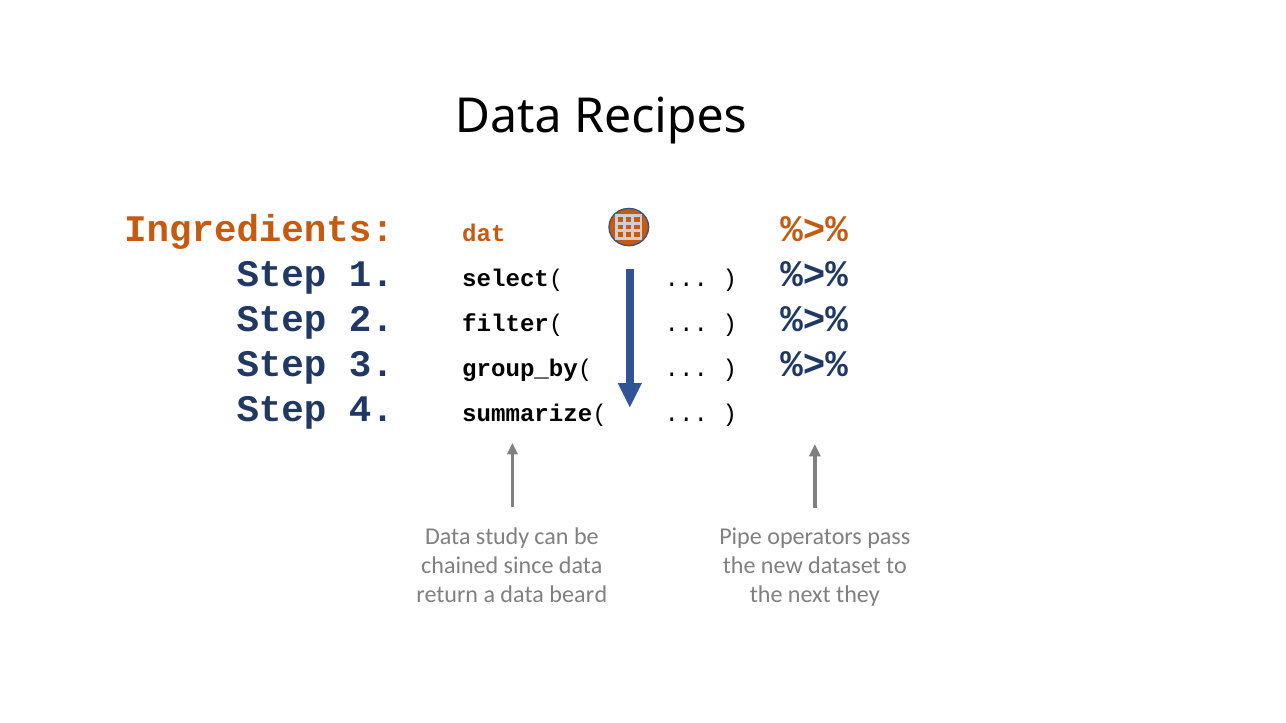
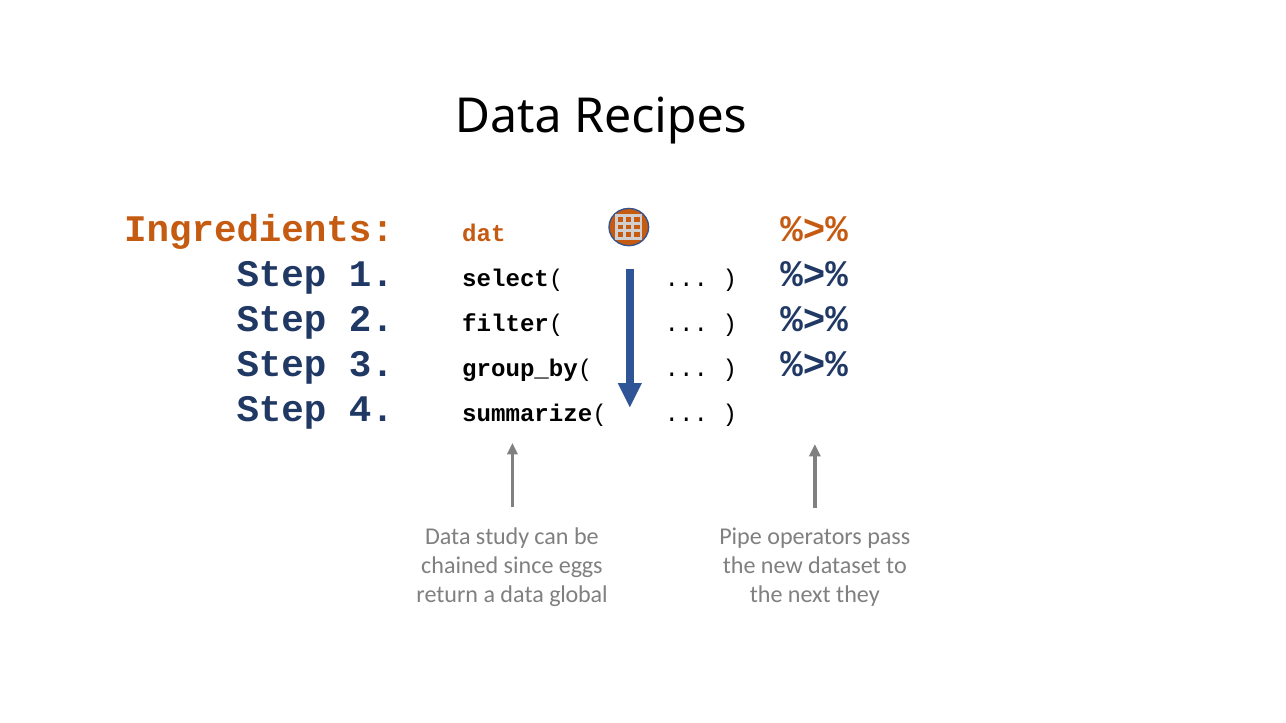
since data: data -> eggs
beard: beard -> global
